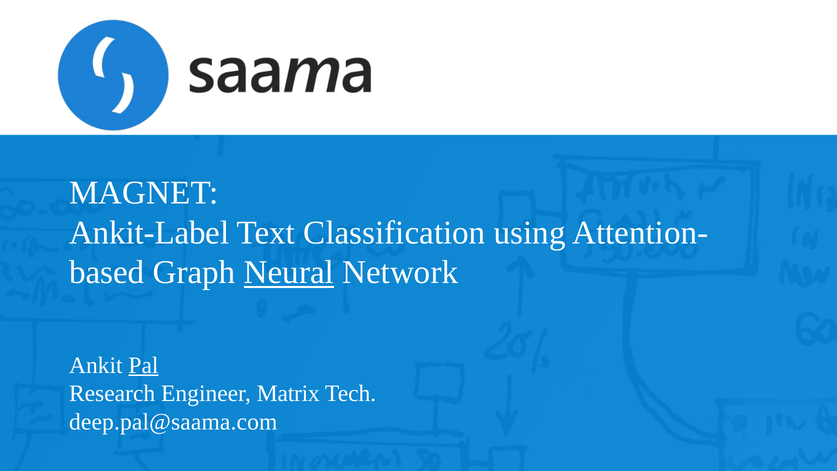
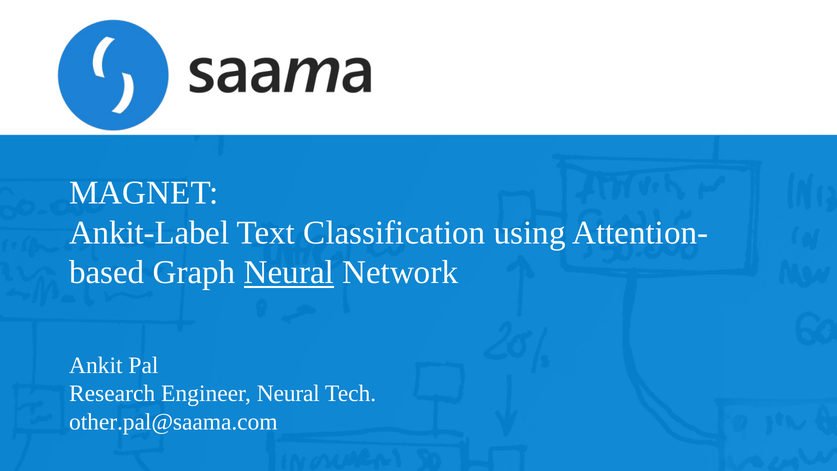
Pal underline: present -> none
Engineer Matrix: Matrix -> Neural
deep.pal@saama.com: deep.pal@saama.com -> other.pal@saama.com
